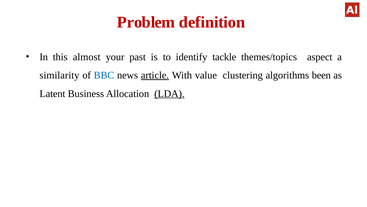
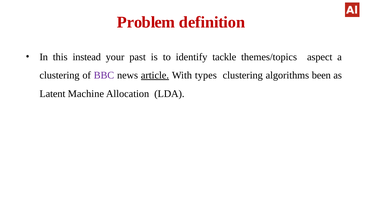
almost: almost -> instead
similarity at (59, 75): similarity -> clustering
BBC colour: blue -> purple
value: value -> types
Business: Business -> Machine
LDA underline: present -> none
